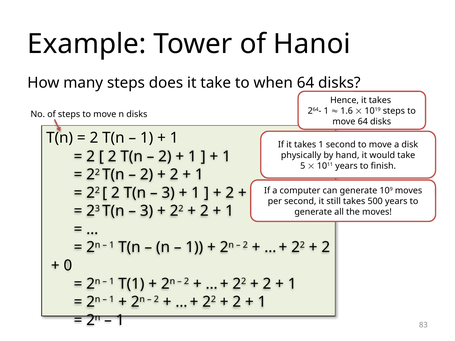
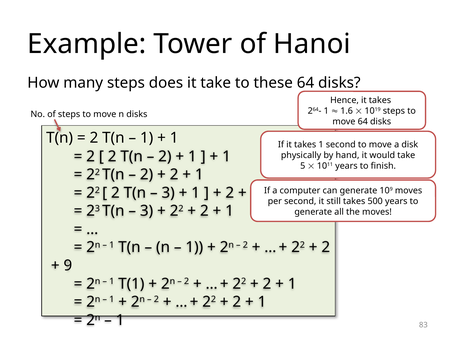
when: when -> these
0: 0 -> 9
